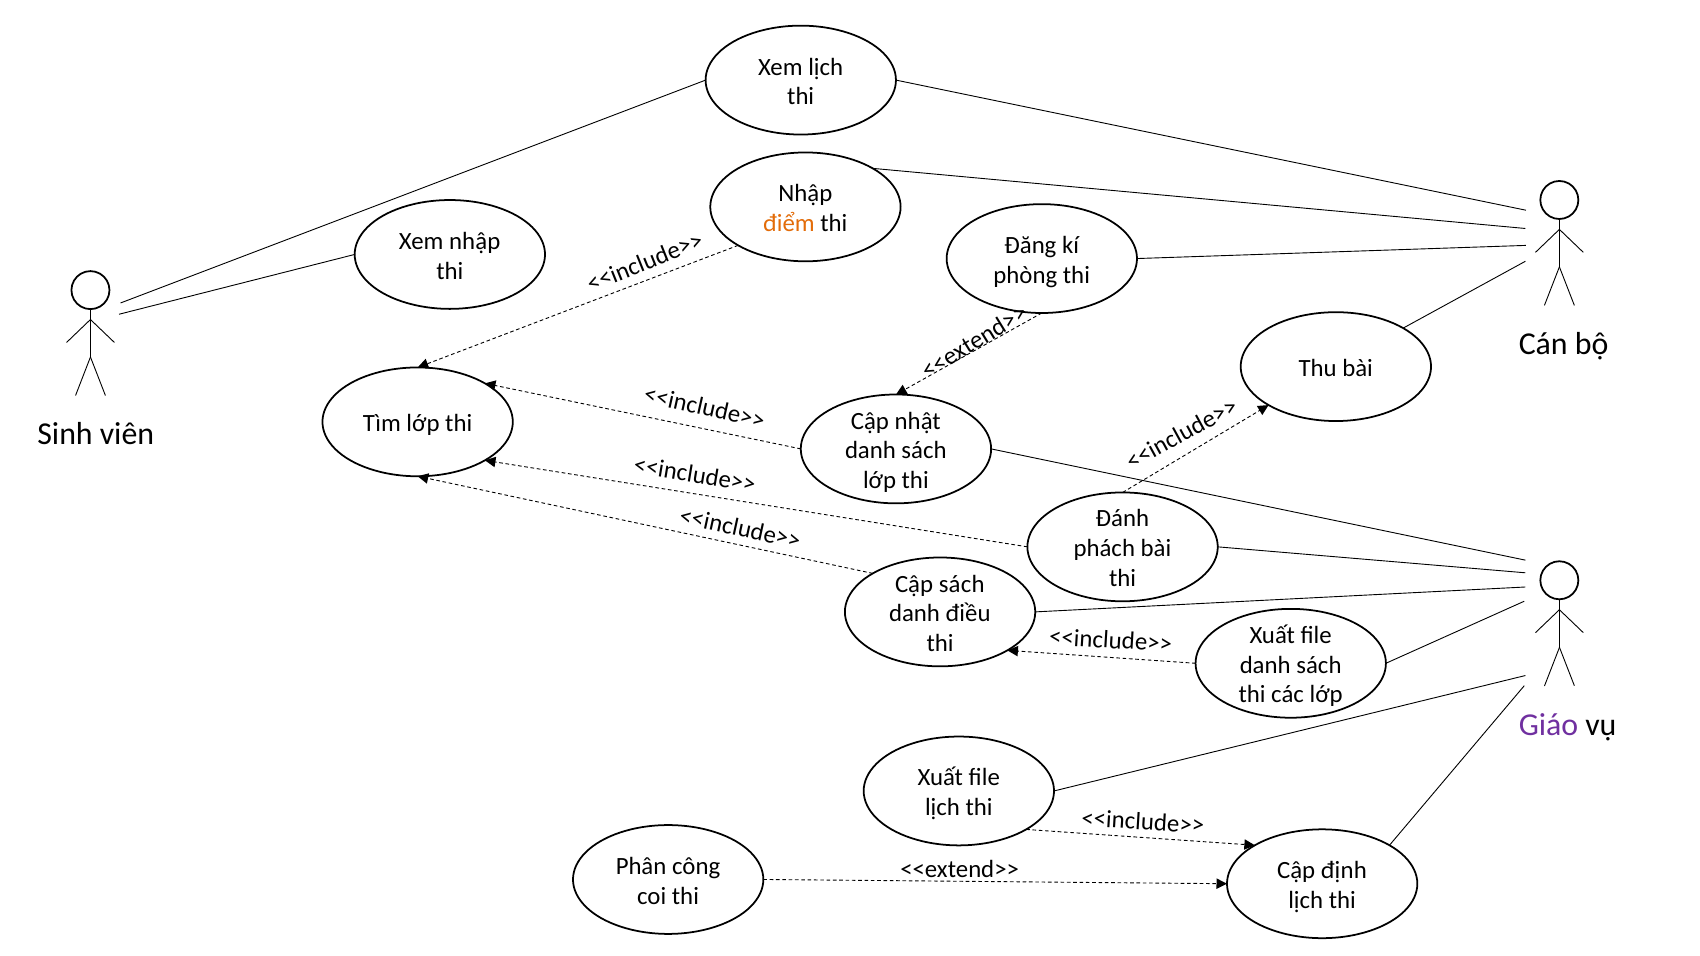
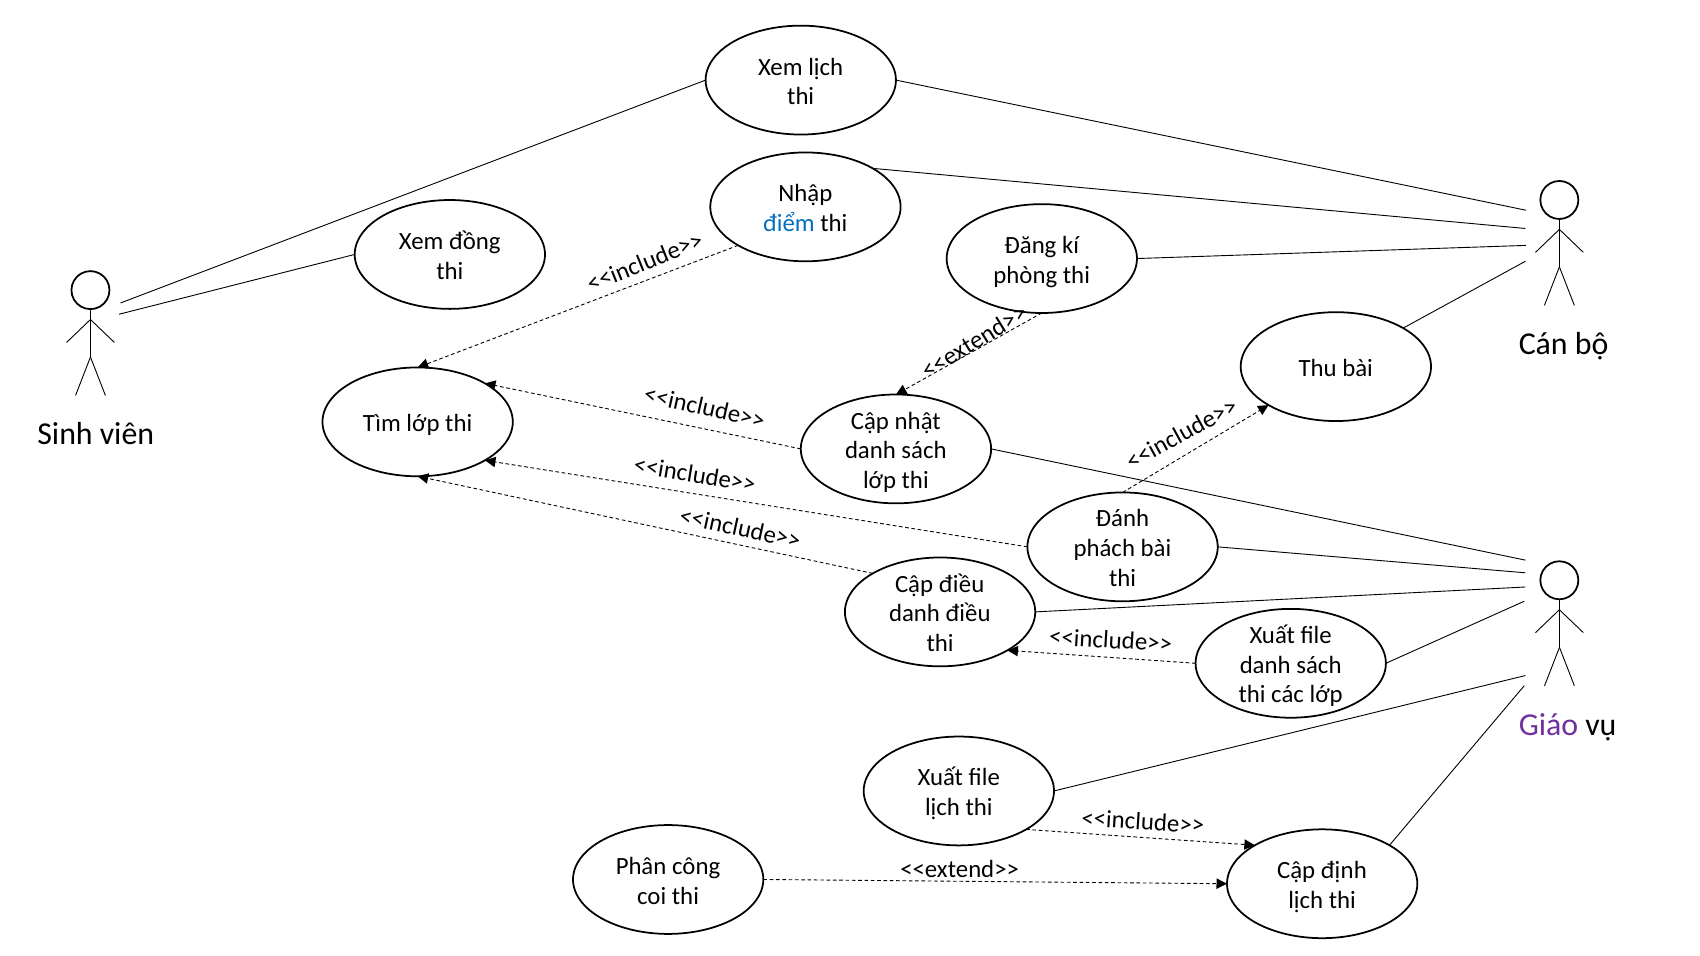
điểm colour: orange -> blue
Xem nhập: nhập -> đồng
Cập sách: sách -> điều
